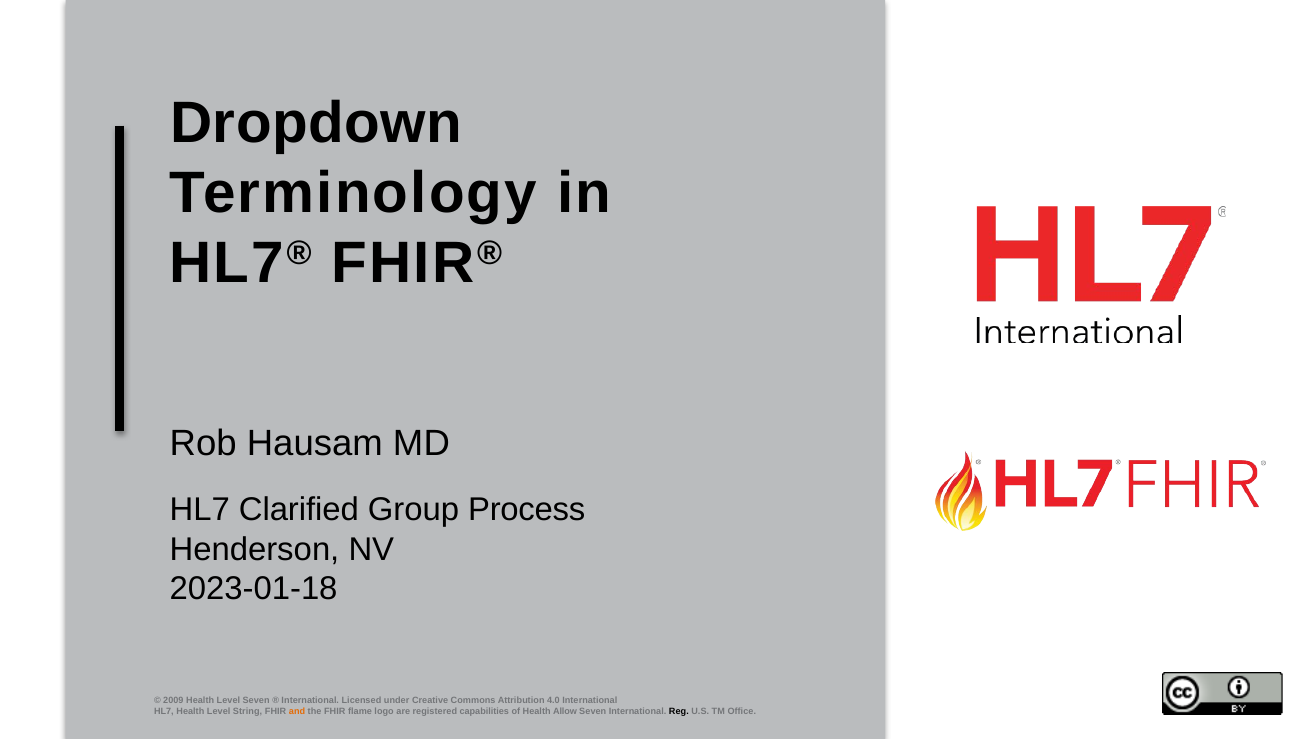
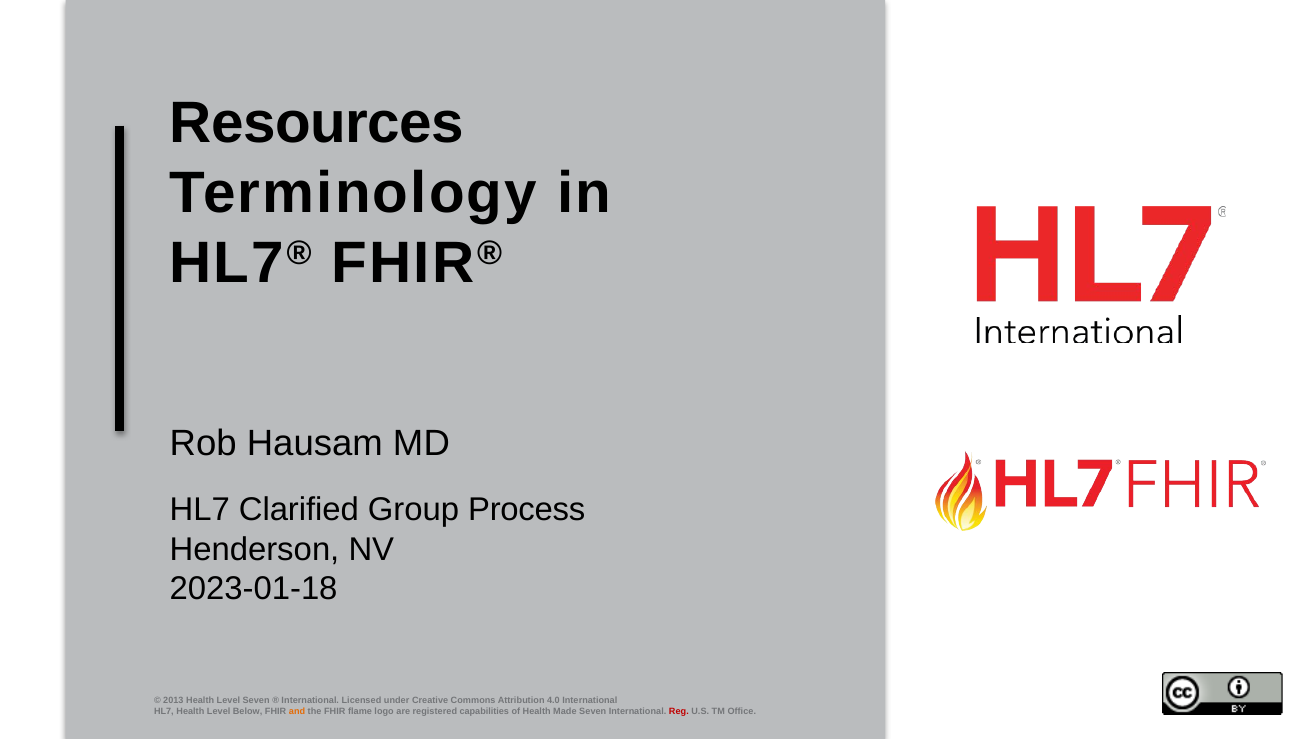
Dropdown: Dropdown -> Resources
2009: 2009 -> 2013
String: String -> Below
Allow: Allow -> Made
Reg colour: black -> red
